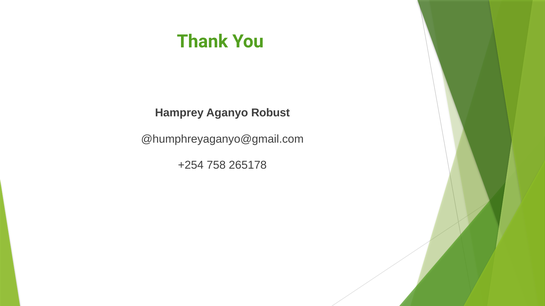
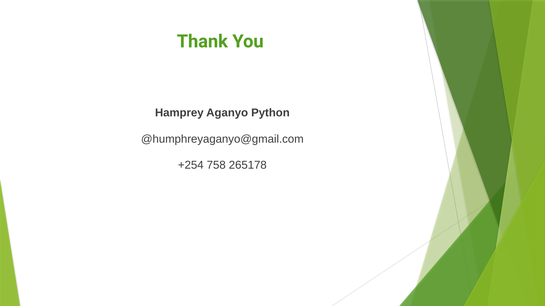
Robust: Robust -> Python
